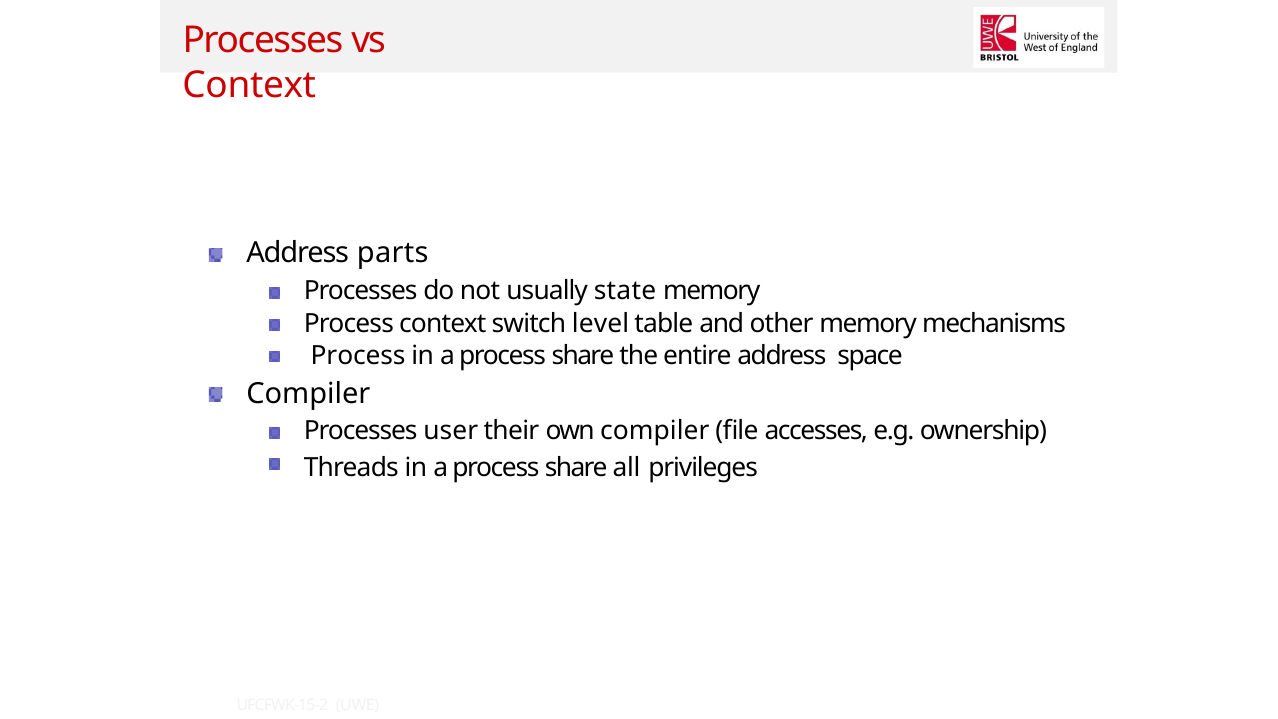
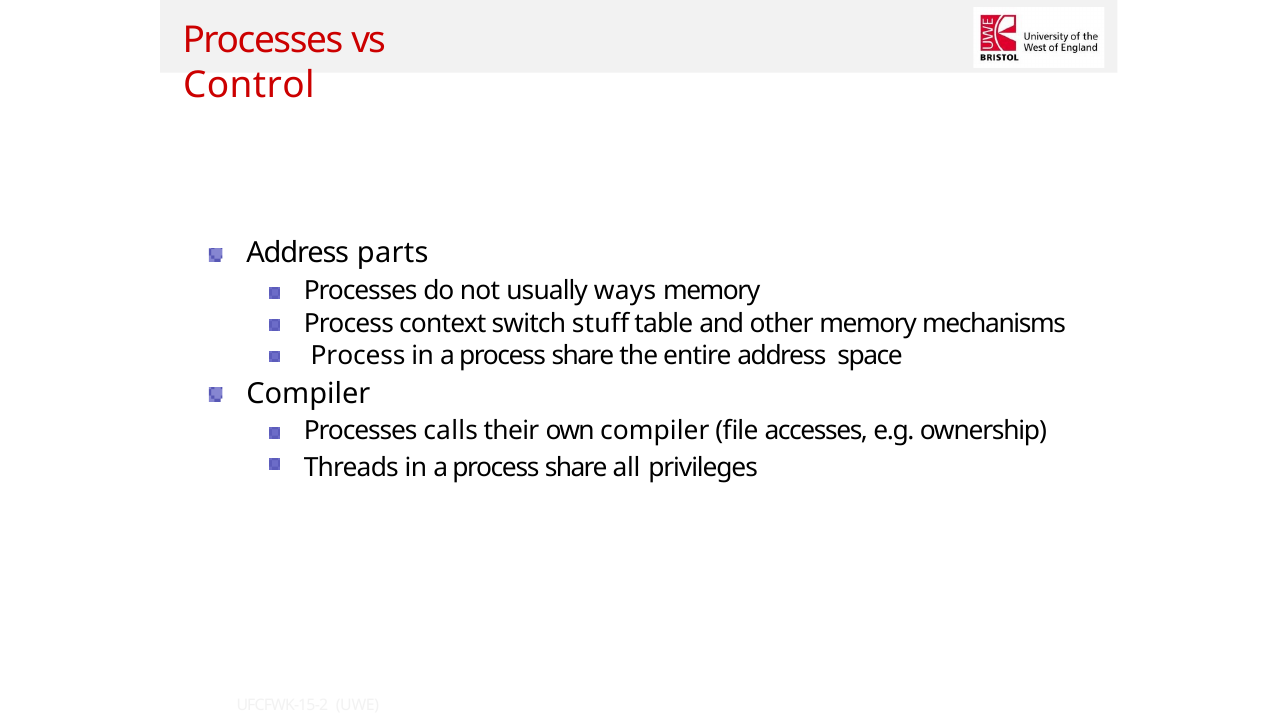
Context at (249, 85): Context -> Control
state: state -> ways
level: level -> stuff
user: user -> calls
